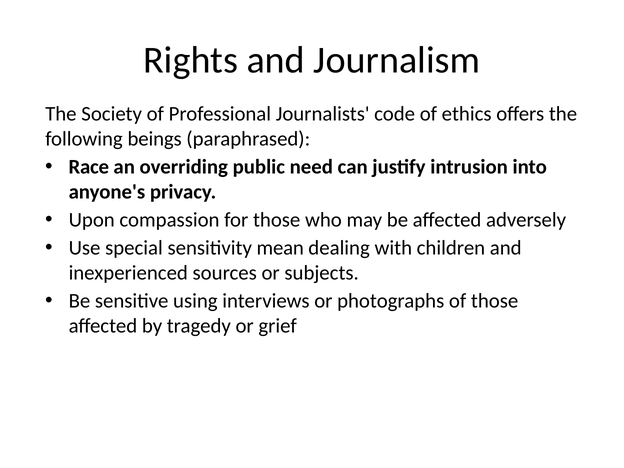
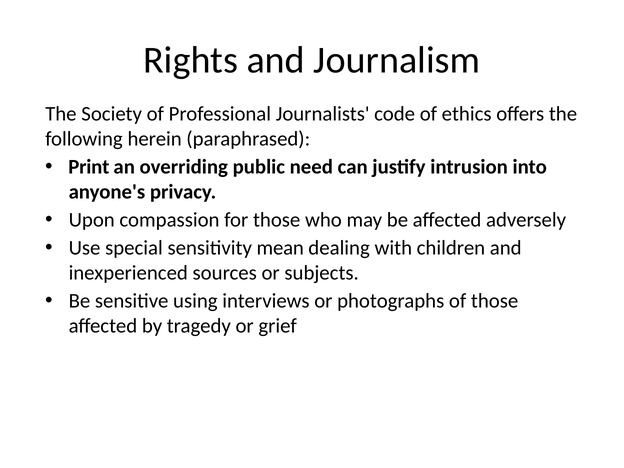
beings: beings -> herein
Race: Race -> Print
